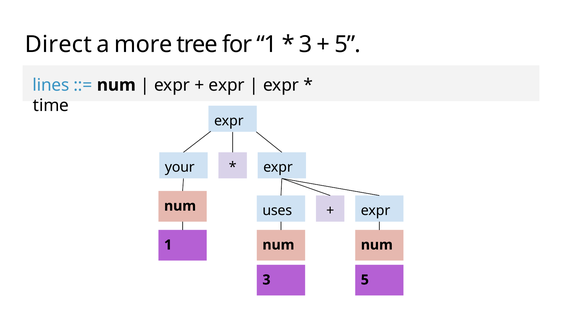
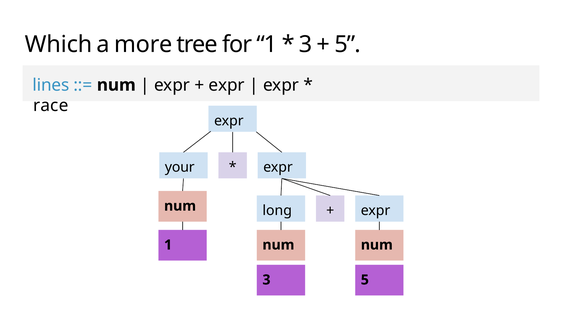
Direct: Direct -> Which
time: time -> race
uses: uses -> long
